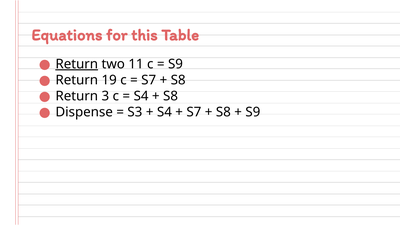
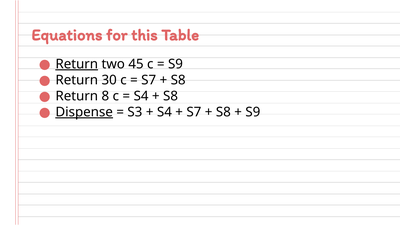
11: 11 -> 45
19: 19 -> 30
3: 3 -> 8
Dispense underline: none -> present
